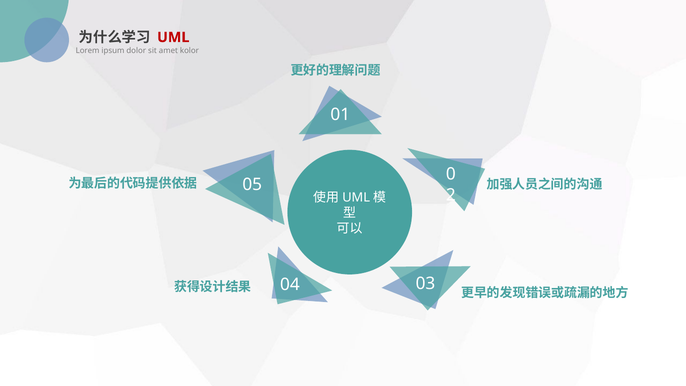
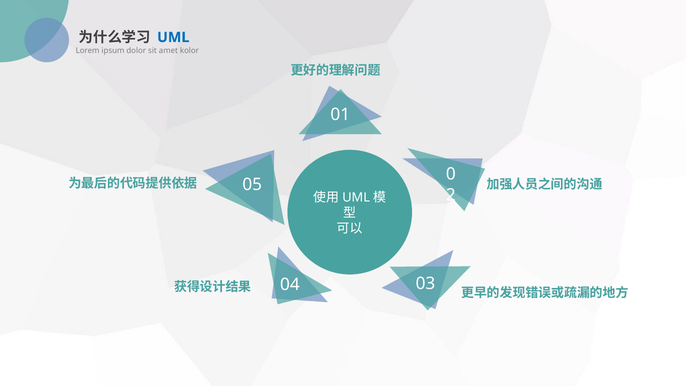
UML colour: red -> blue
